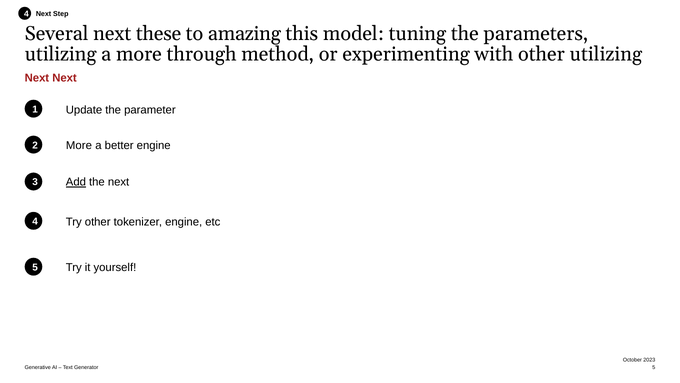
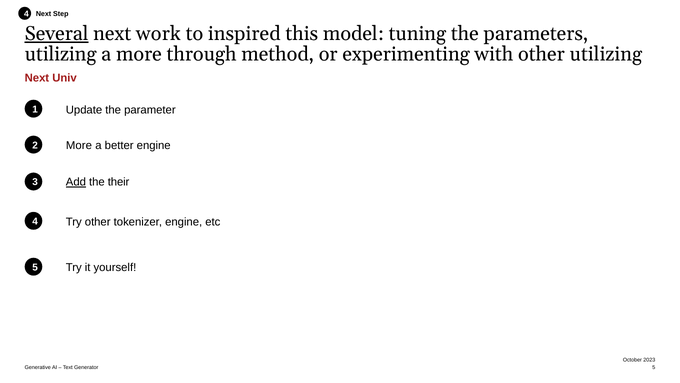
Several underline: none -> present
these: these -> work
amazing: amazing -> inspired
Next Next: Next -> Univ
the next: next -> their
